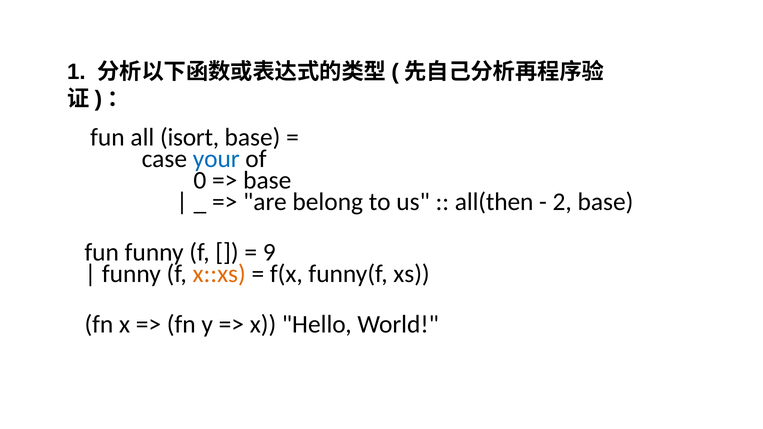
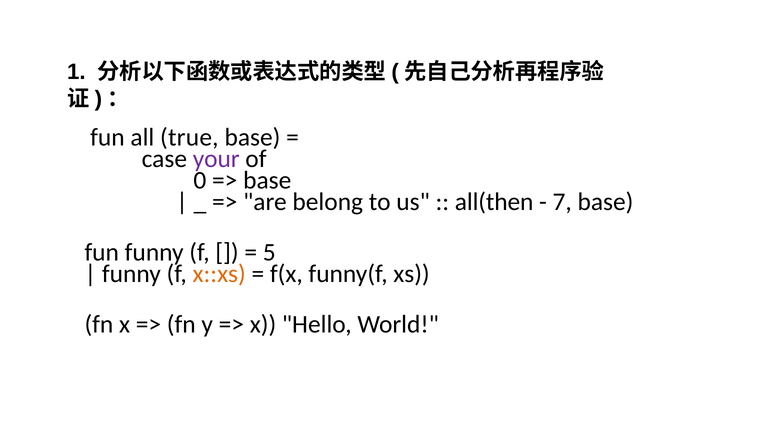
isort: isort -> true
your colour: blue -> purple
2: 2 -> 7
9: 9 -> 5
